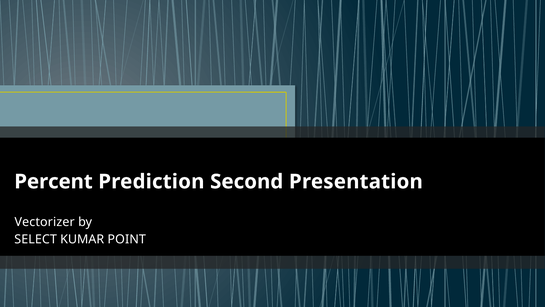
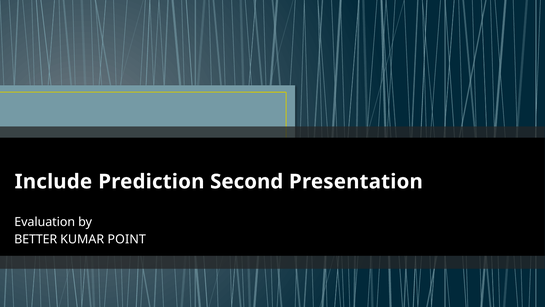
Percent: Percent -> Include
Vectorizer: Vectorizer -> Evaluation
SELECT: SELECT -> BETTER
